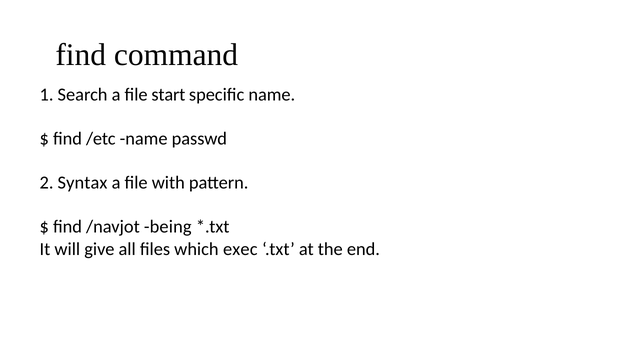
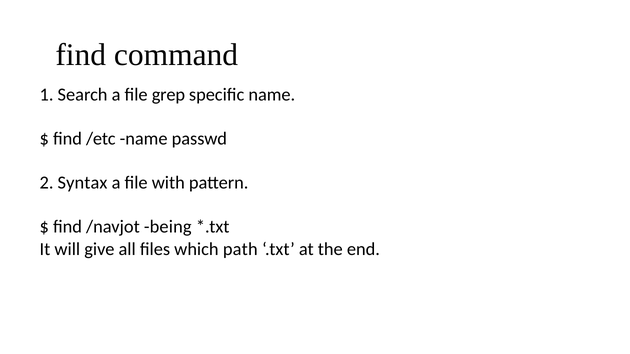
start: start -> grep
exec: exec -> path
